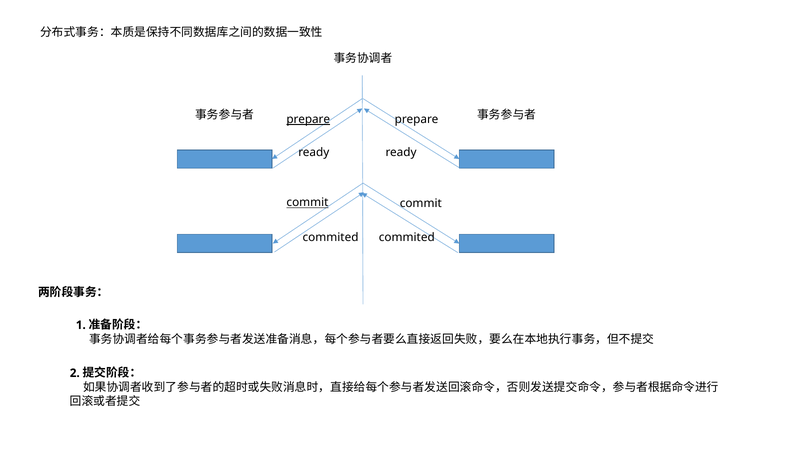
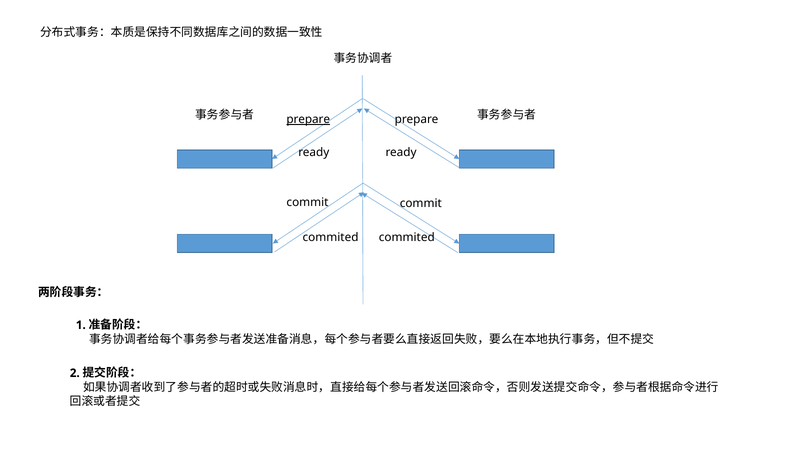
commit at (307, 203) underline: present -> none
